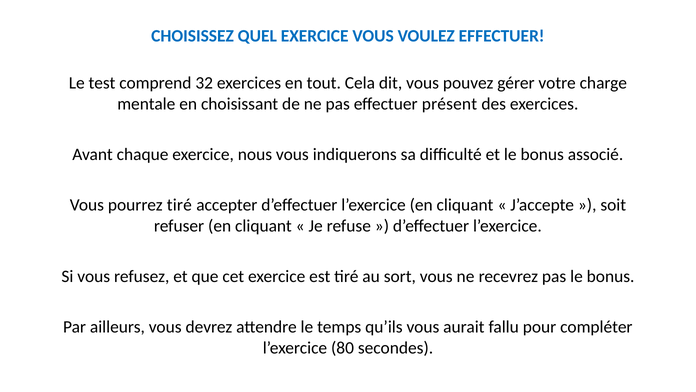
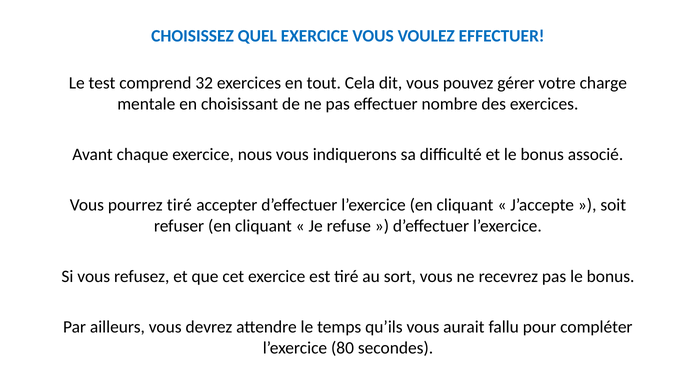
présent: présent -> nombre
